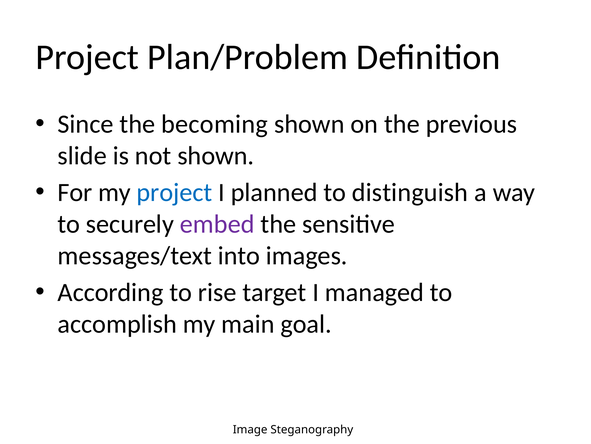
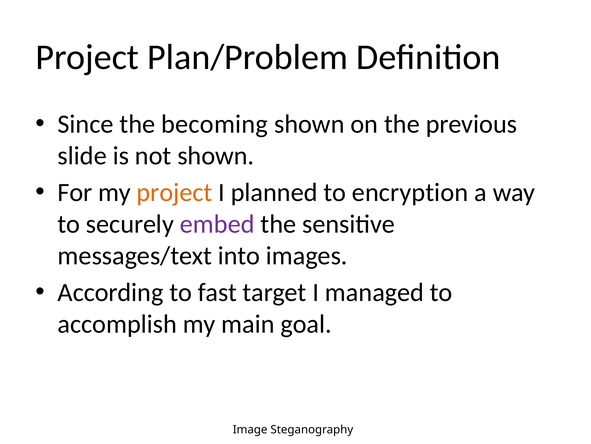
project at (174, 192) colour: blue -> orange
distinguish: distinguish -> encryption
rise: rise -> fast
